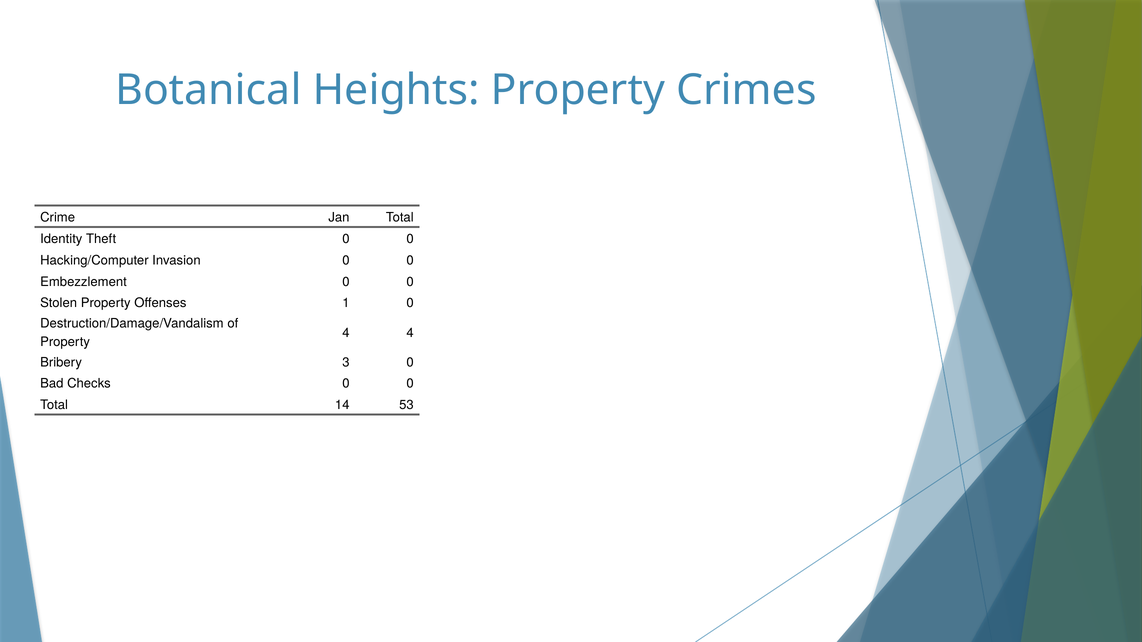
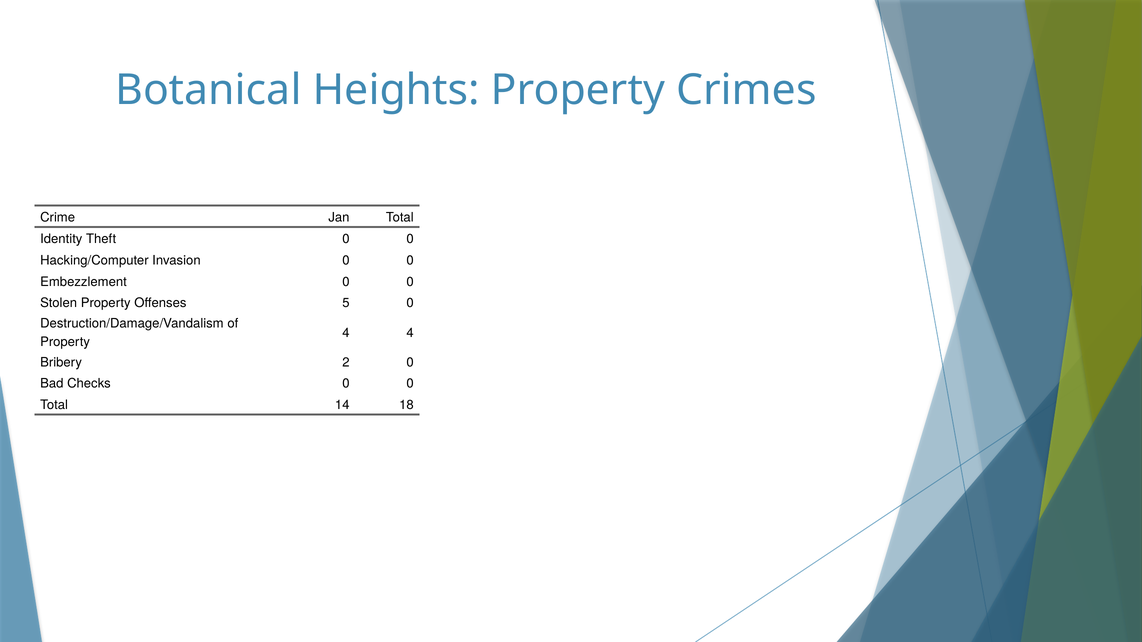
1: 1 -> 5
3: 3 -> 2
53: 53 -> 18
